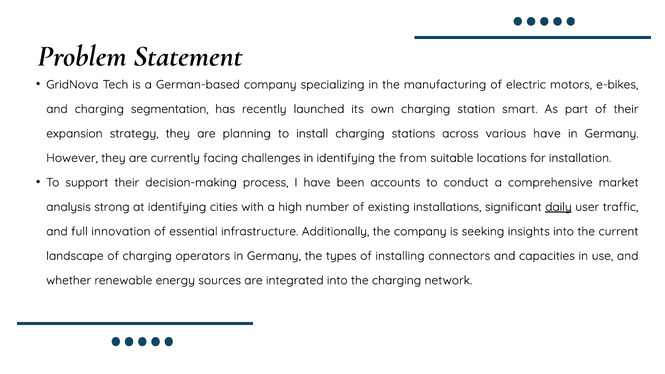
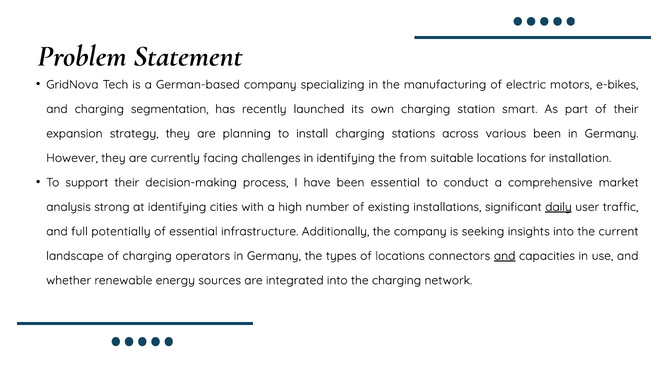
various have: have -> been
been accounts: accounts -> essential
innovation: innovation -> potentially
of installing: installing -> locations
and at (505, 256) underline: none -> present
